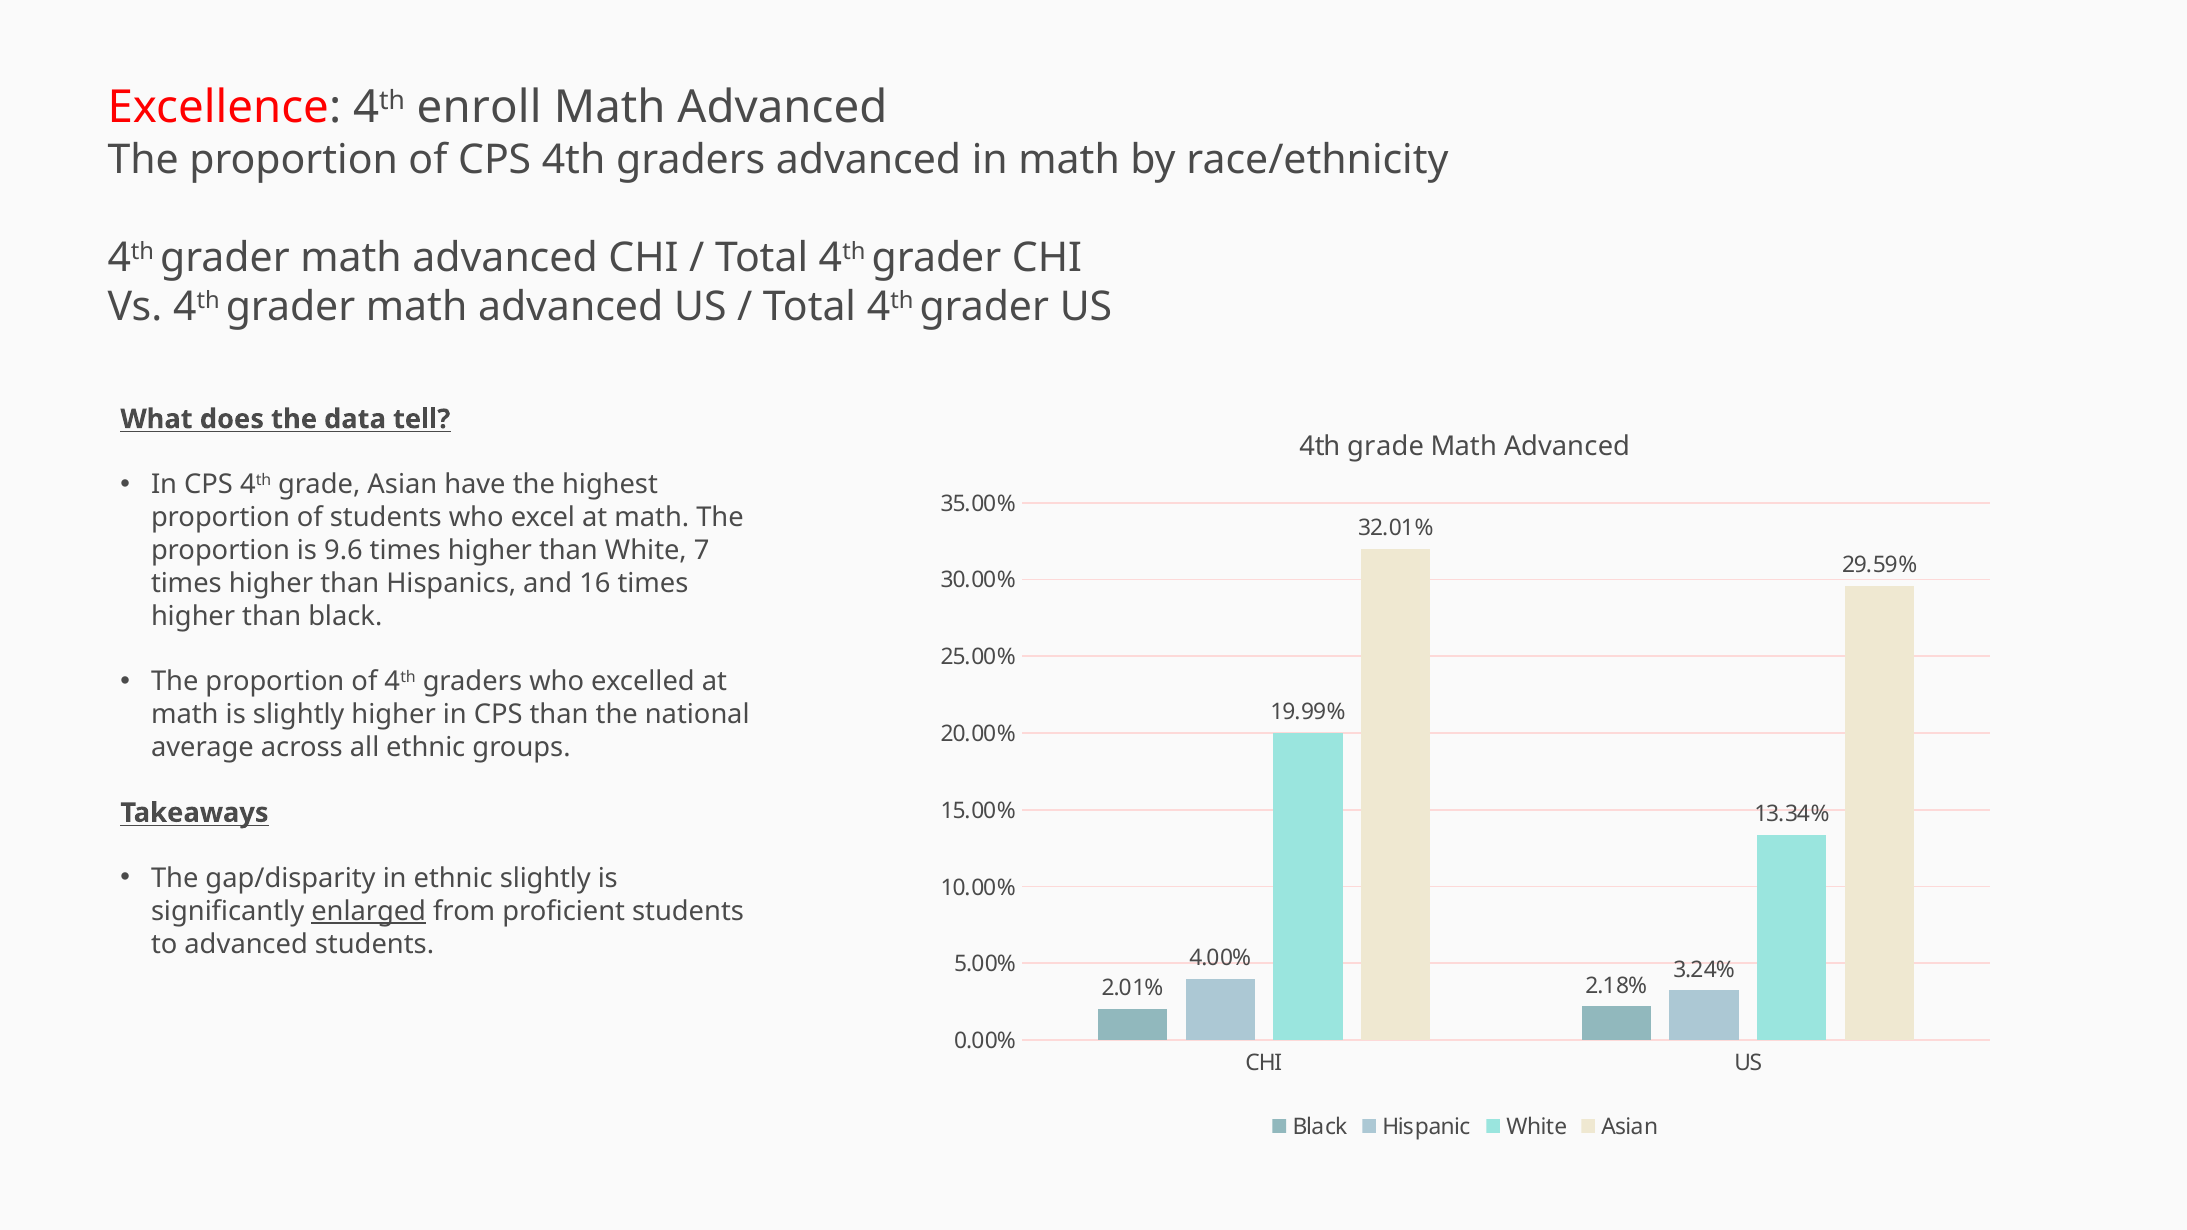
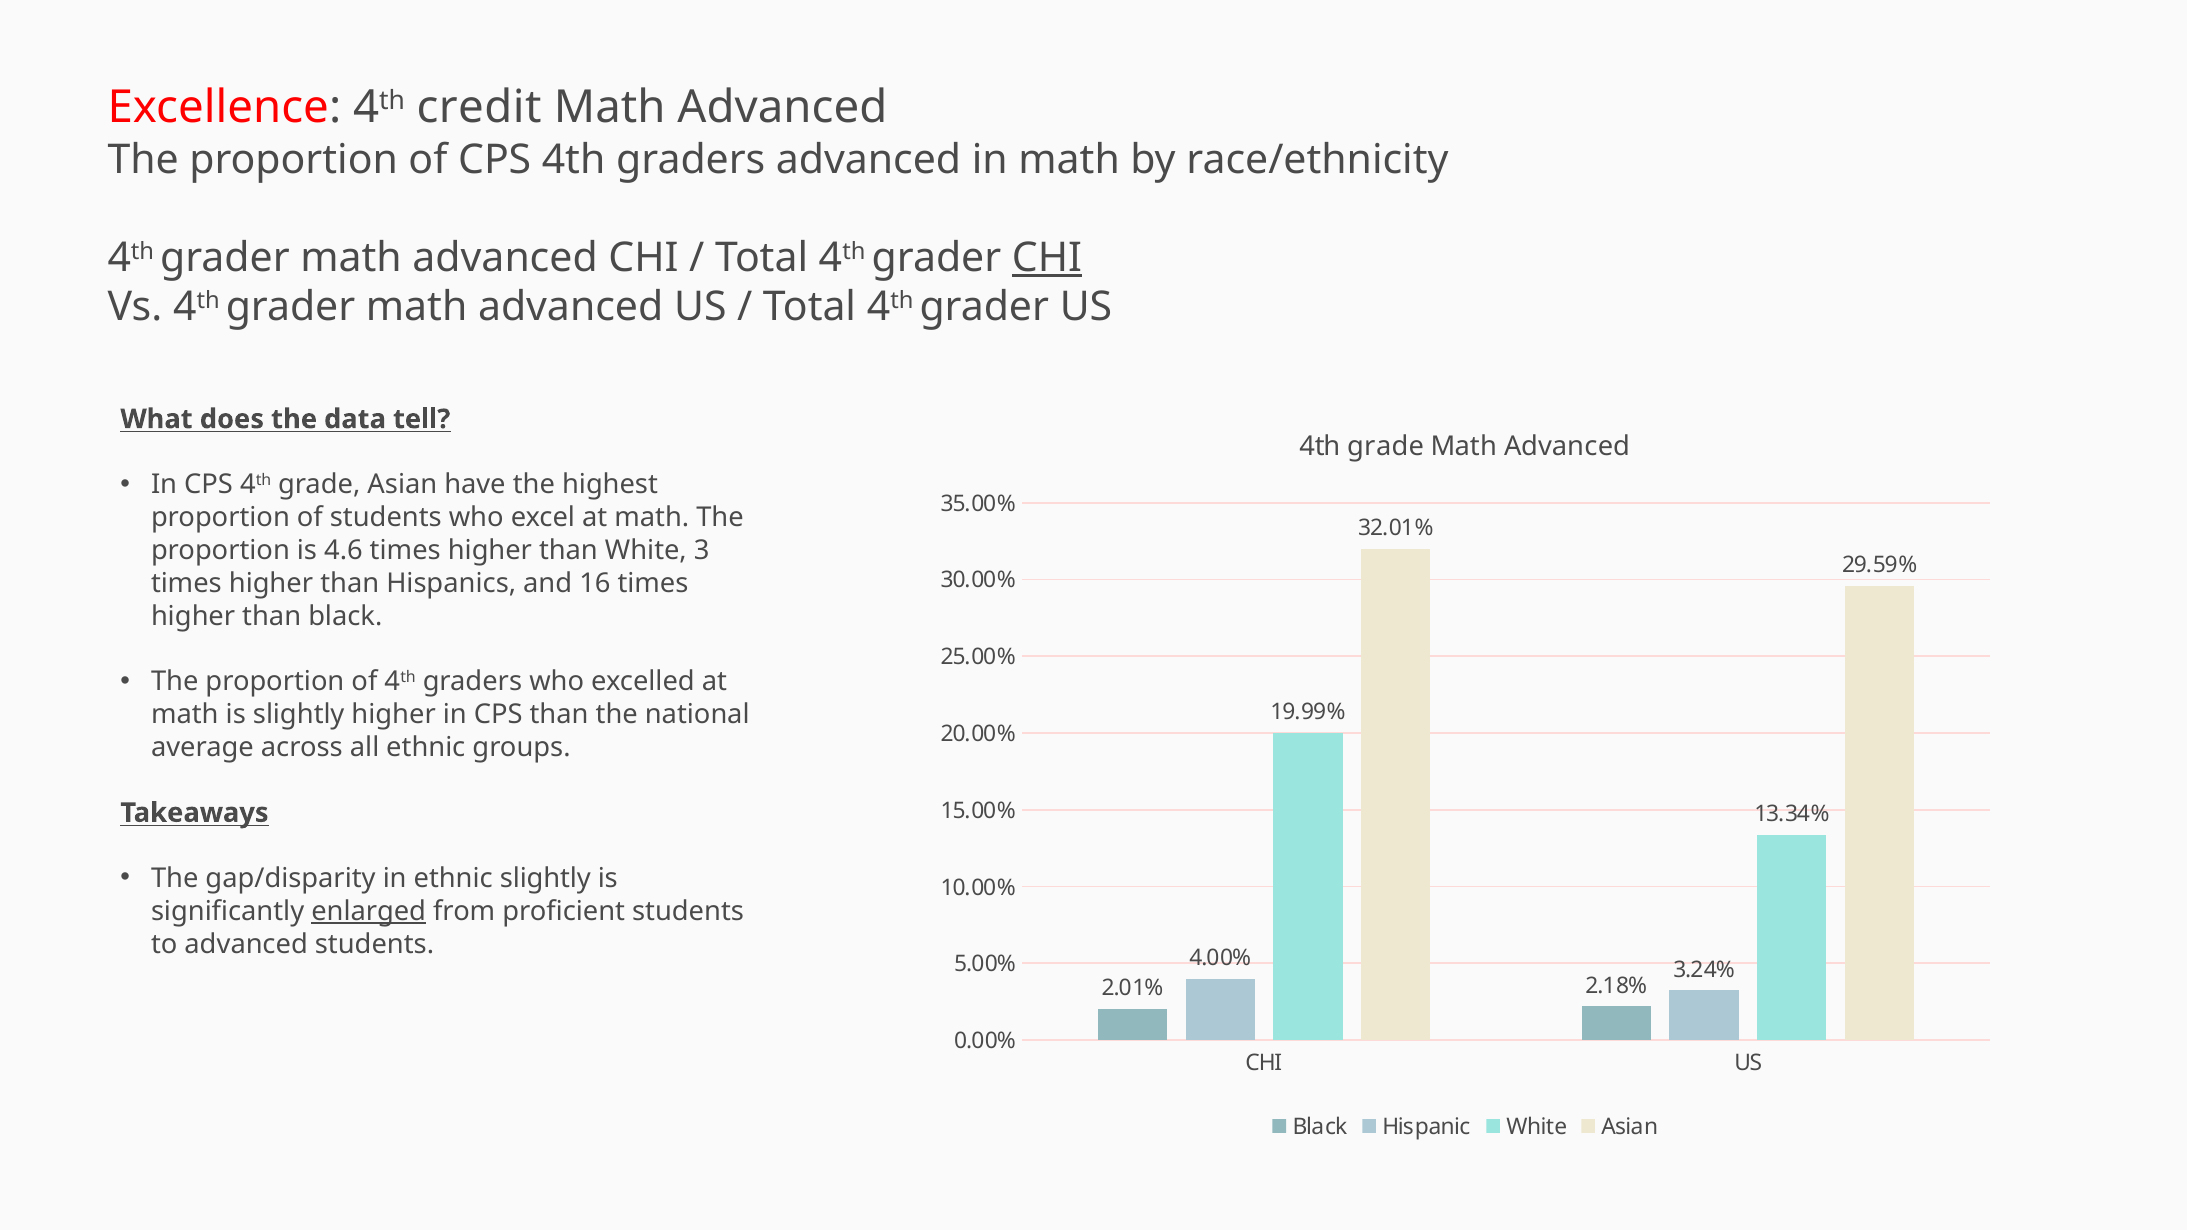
enroll: enroll -> credit
CHI at (1047, 258) underline: none -> present
9.6: 9.6 -> 4.6
7: 7 -> 3
